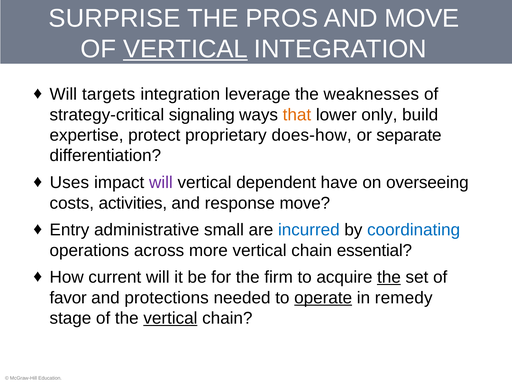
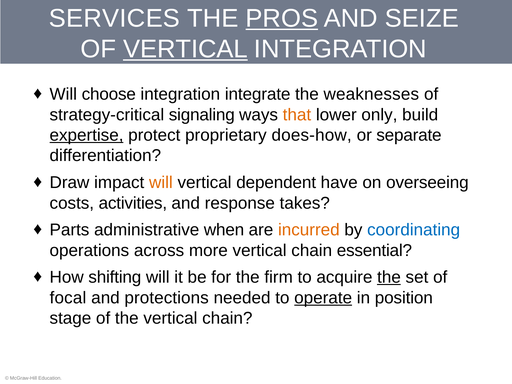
SURPRISE: SURPRISE -> SERVICES
PROS underline: none -> present
AND MOVE: MOVE -> SEIZE
targets: targets -> choose
leverage: leverage -> integrate
expertise underline: none -> present
Uses: Uses -> Draw
will at (161, 183) colour: purple -> orange
response move: move -> takes
Entry: Entry -> Parts
small: small -> when
incurred colour: blue -> orange
current: current -> shifting
favor: favor -> focal
remedy: remedy -> position
vertical at (170, 318) underline: present -> none
